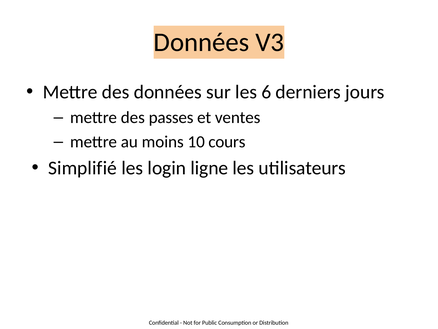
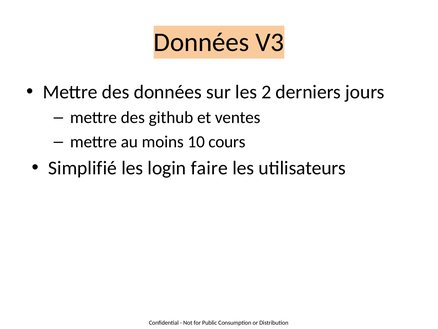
6: 6 -> 2
passes: passes -> github
ligne: ligne -> faire
